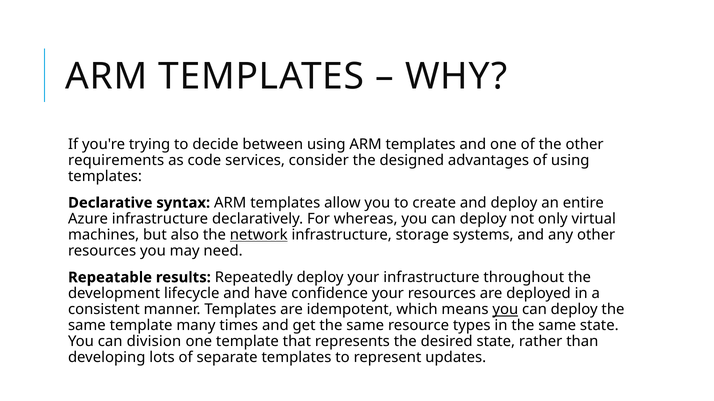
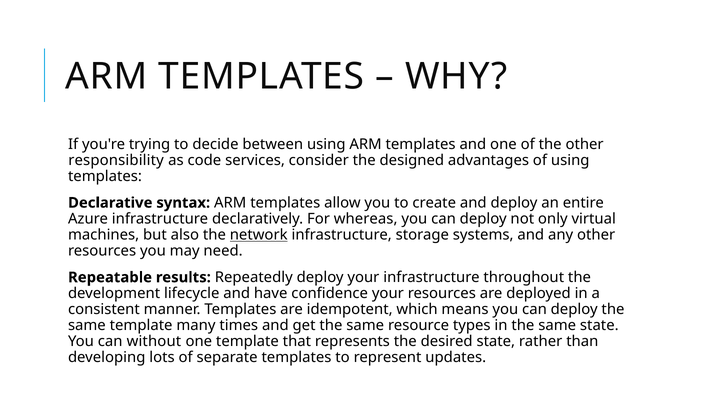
requirements: requirements -> responsibility
you at (505, 310) underline: present -> none
division: division -> without
